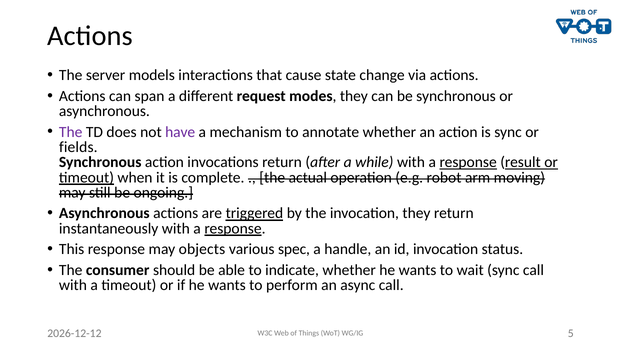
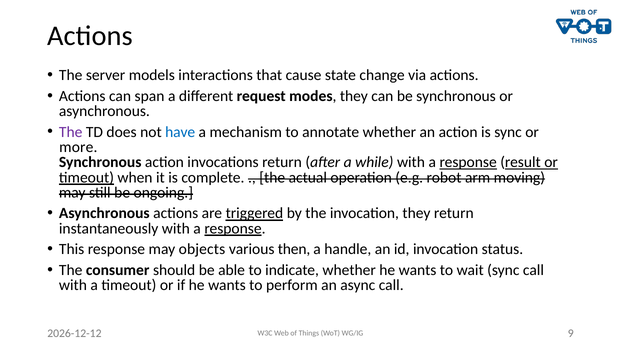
have colour: purple -> blue
fields: fields -> more
spec: spec -> then
5: 5 -> 9
